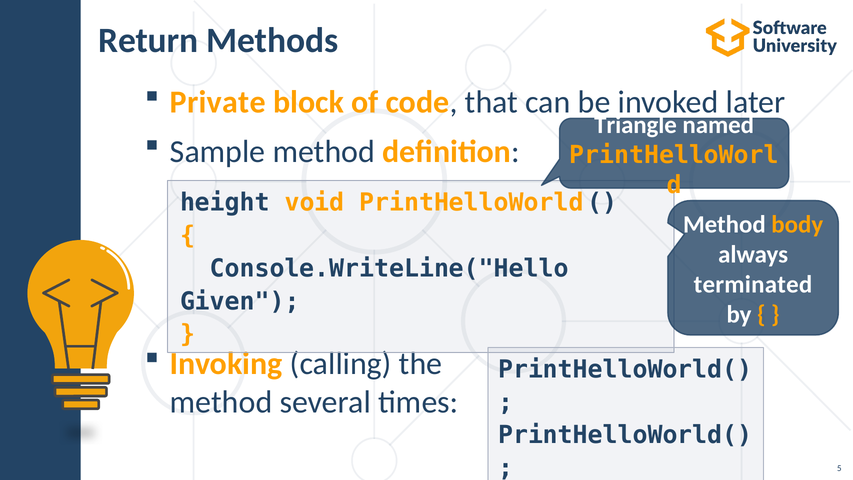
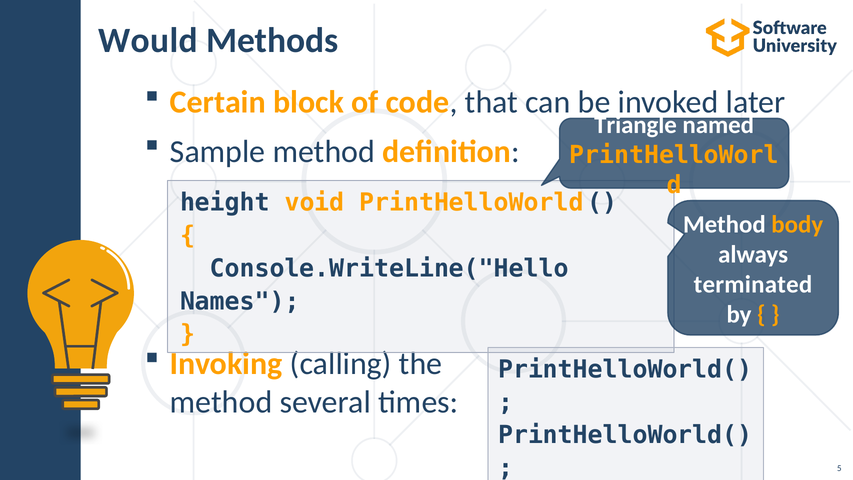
Return: Return -> Would
Private: Private -> Certain
Given: Given -> Names
